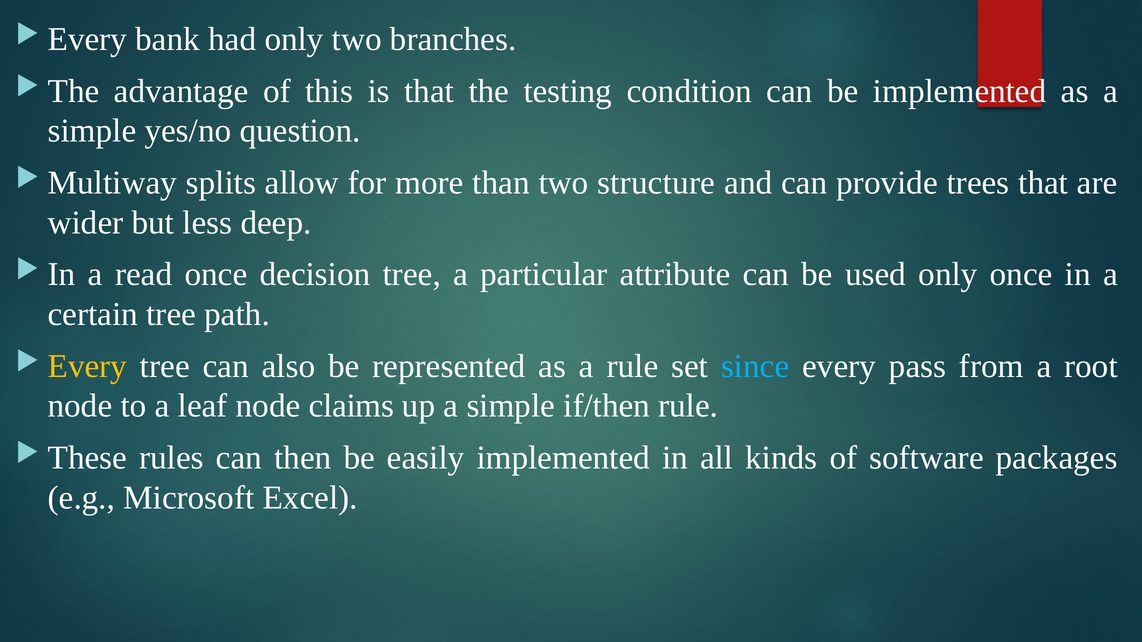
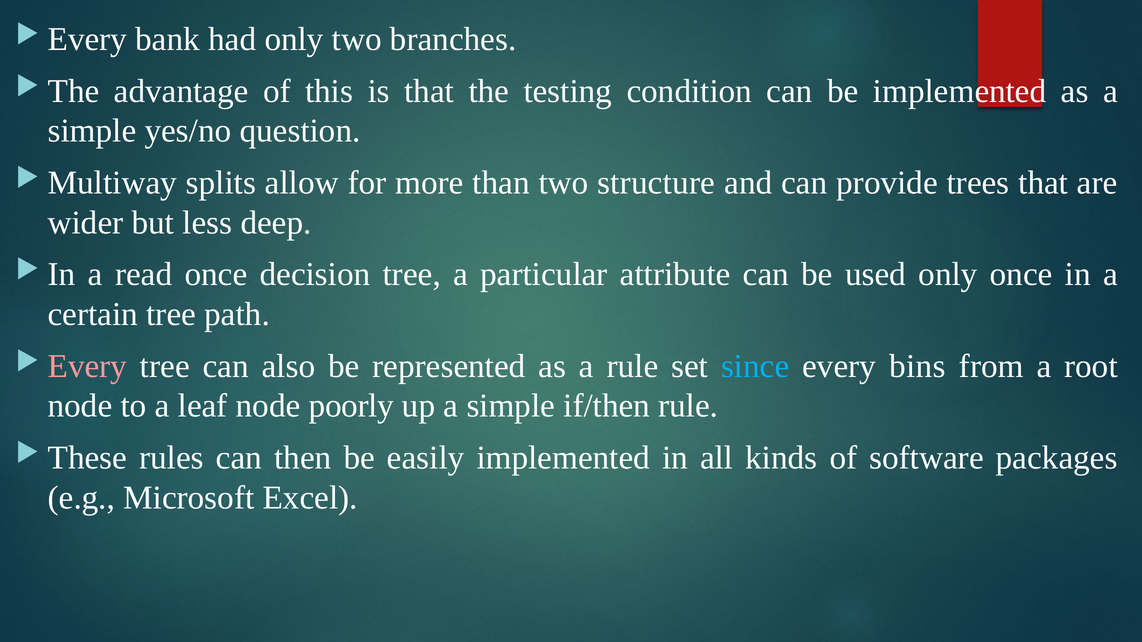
Every at (87, 366) colour: yellow -> pink
pass: pass -> bins
claims: claims -> poorly
